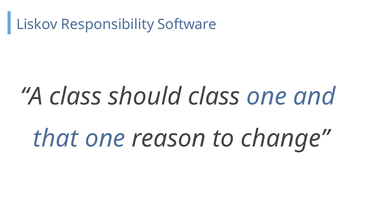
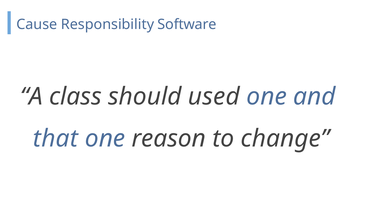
Liskov: Liskov -> Cause
should class: class -> used
